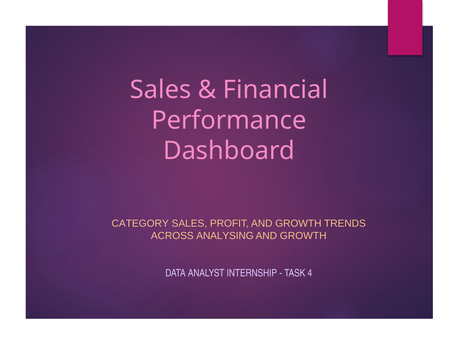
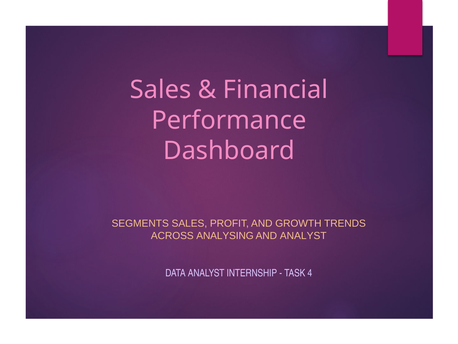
CATEGORY: CATEGORY -> SEGMENTS
GROWTH at (303, 235): GROWTH -> ANALYST
